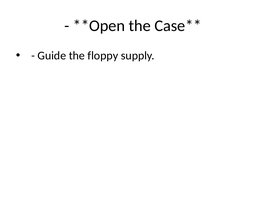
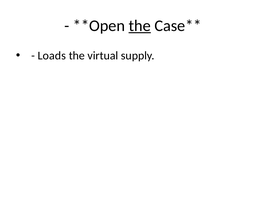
the at (140, 26) underline: none -> present
Guide: Guide -> Loads
floppy: floppy -> virtual
